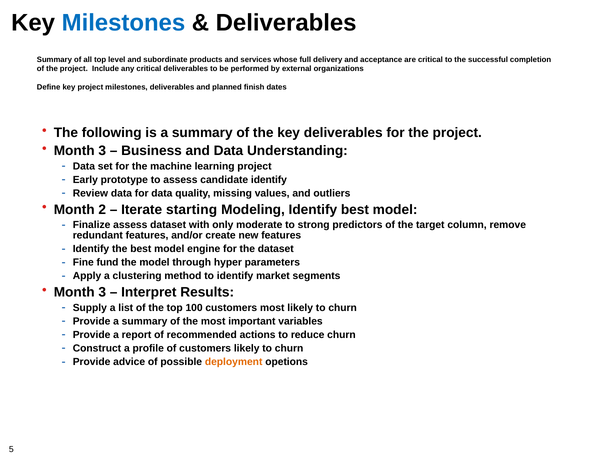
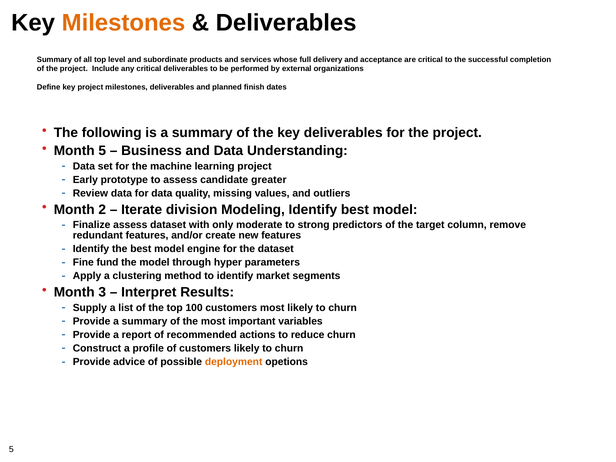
Milestones at (123, 23) colour: blue -> orange
3 at (102, 151): 3 -> 5
candidate identify: identify -> greater
starting: starting -> division
